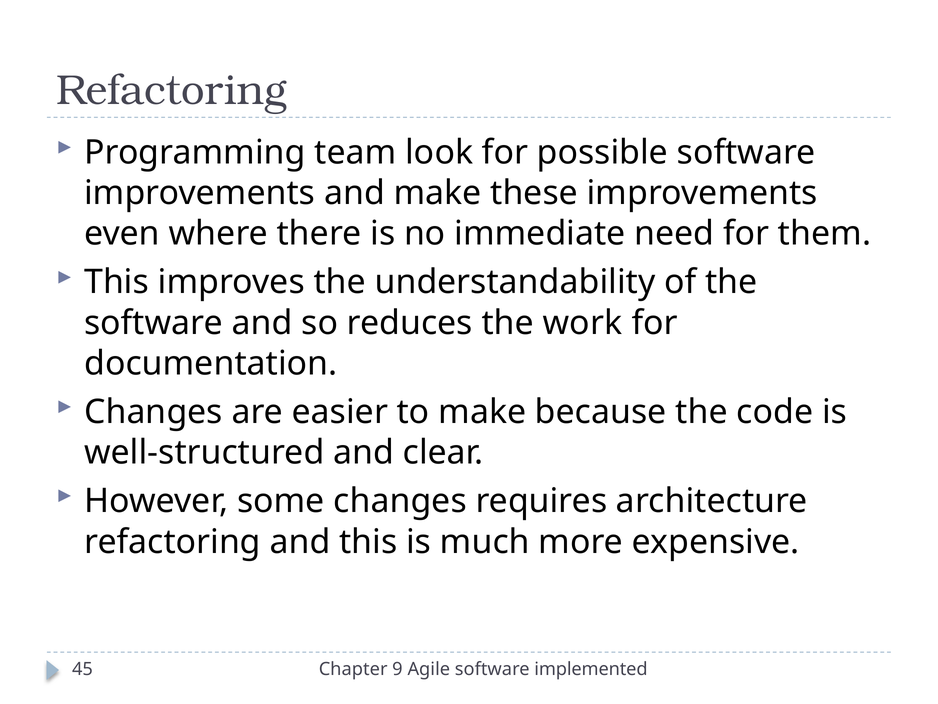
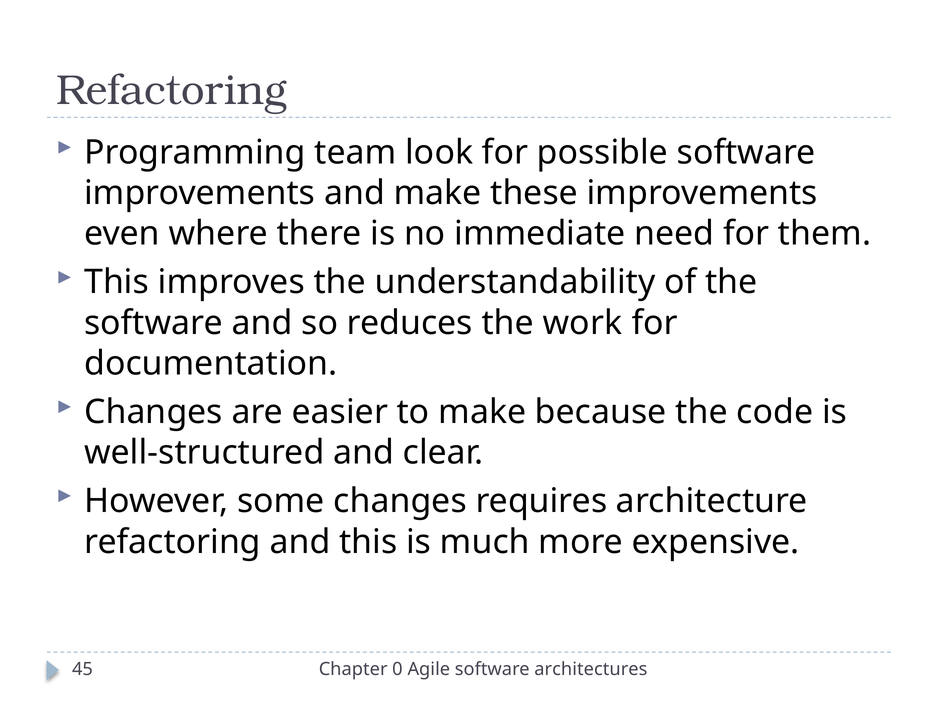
9: 9 -> 0
implemented: implemented -> architectures
